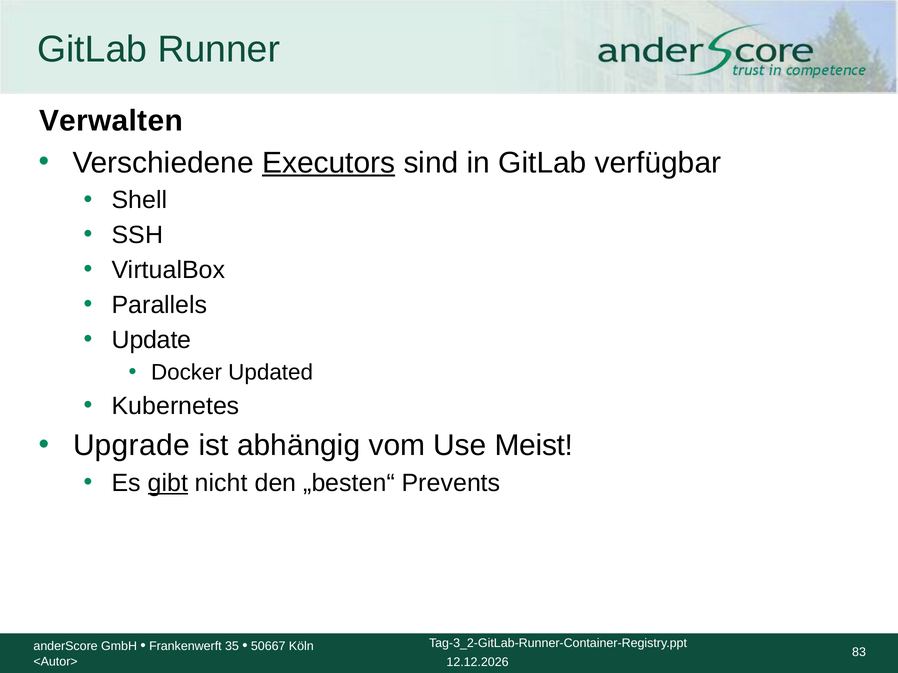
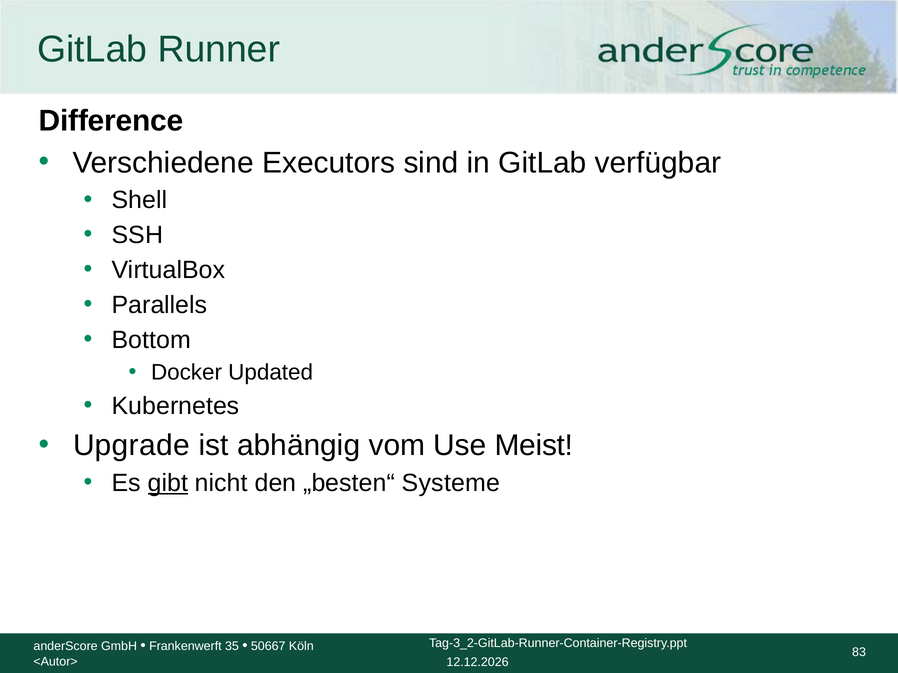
Verwalten: Verwalten -> Difference
Executors underline: present -> none
Update: Update -> Bottom
Prevents: Prevents -> Systeme
